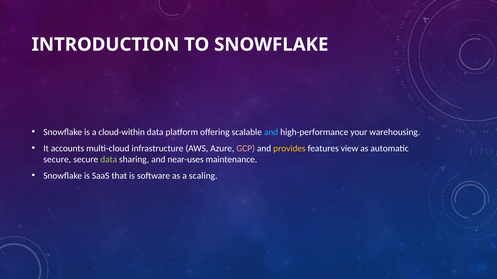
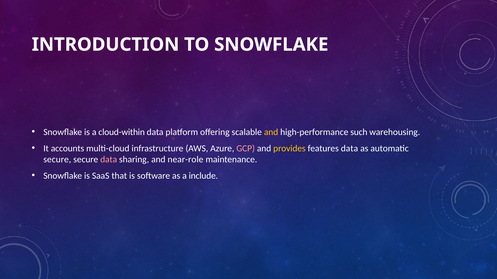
and at (271, 132) colour: light blue -> yellow
your: your -> such
features view: view -> data
data at (109, 160) colour: light green -> pink
near-uses: near-uses -> near-role
scaling: scaling -> include
